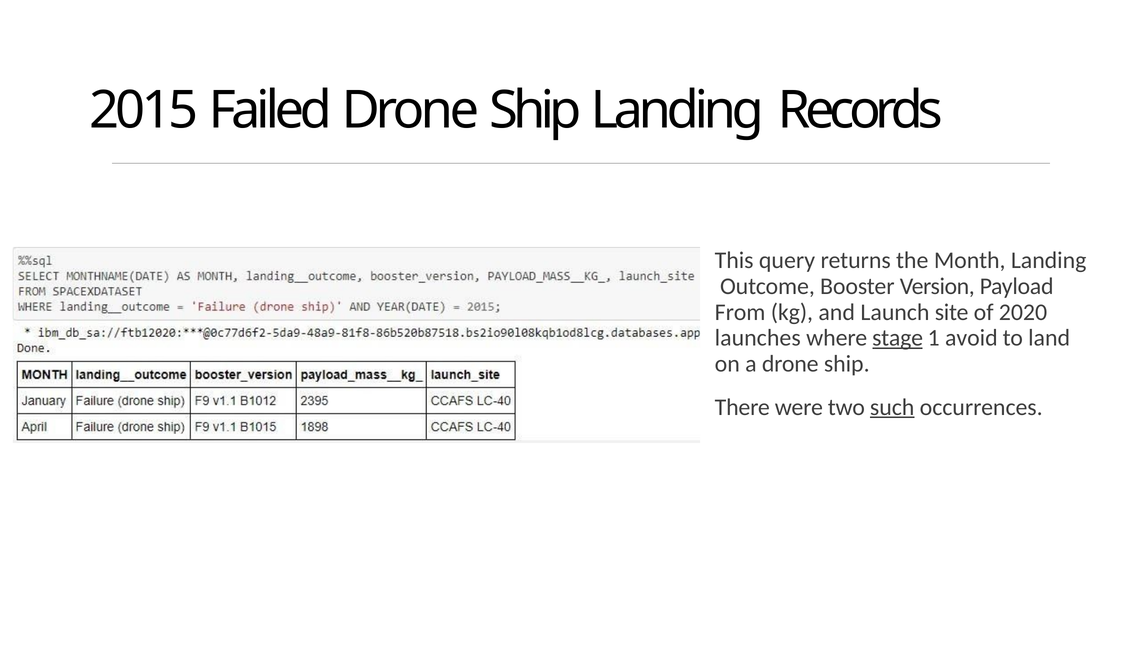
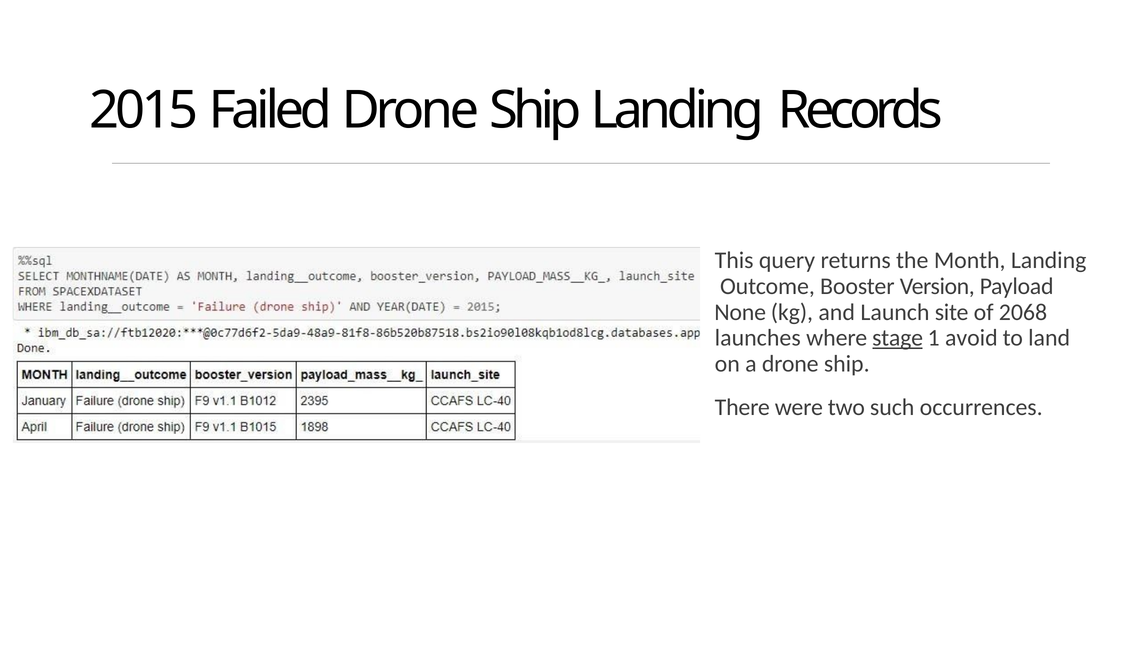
From: From -> None
2020: 2020 -> 2068
such underline: present -> none
